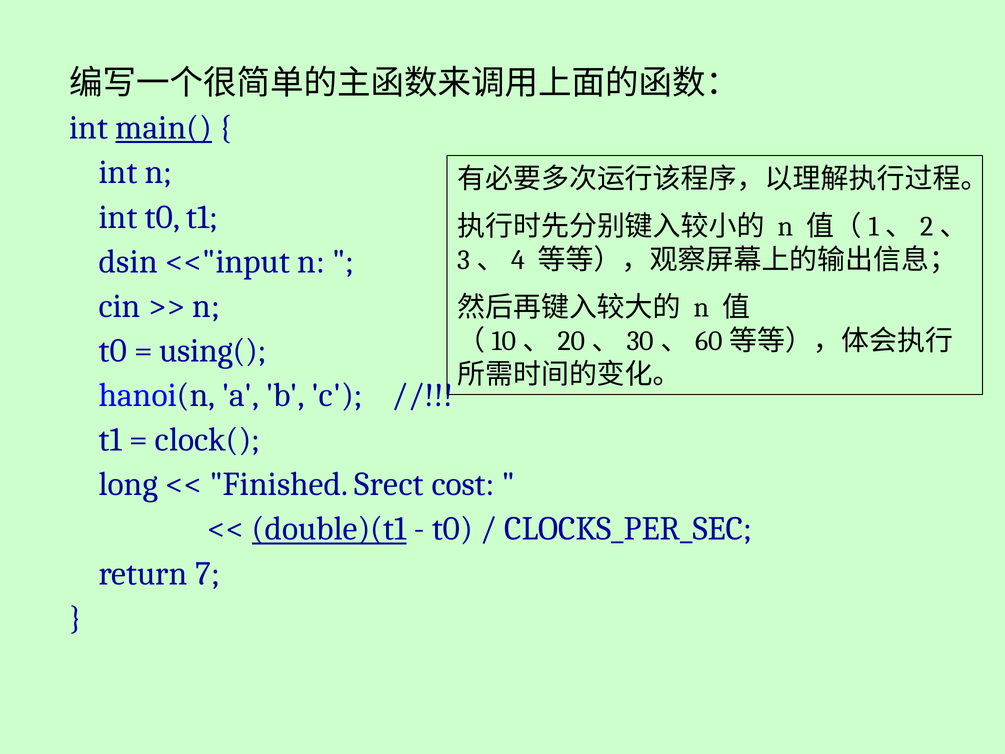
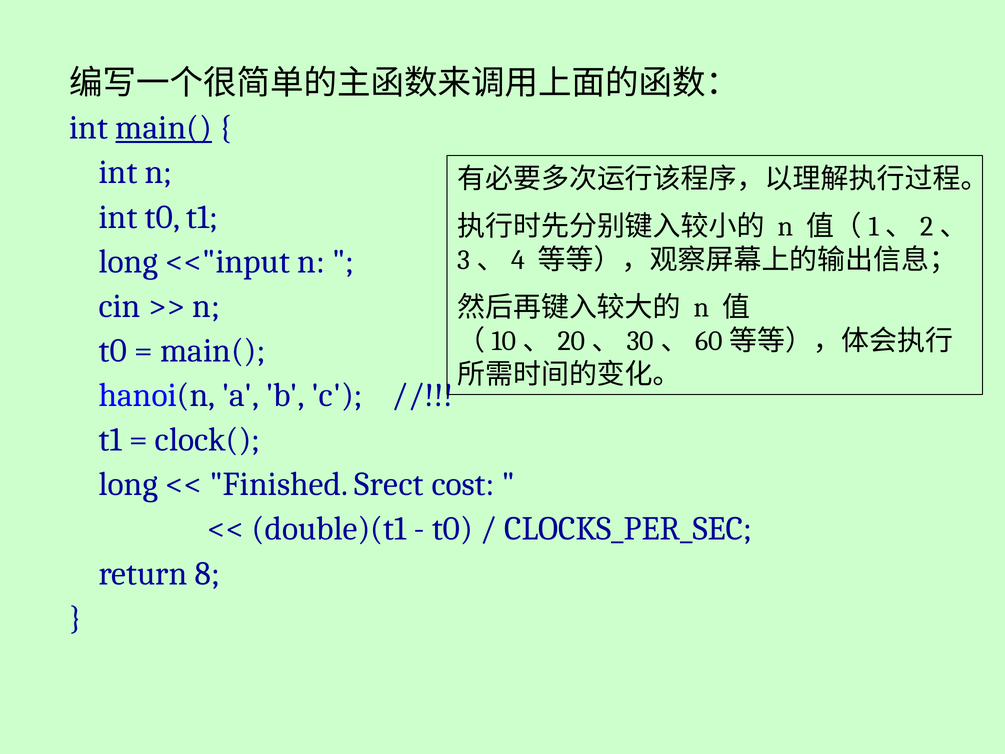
dsin at (128, 261): dsin -> long
using( at (213, 351): using( -> main(
double)(t1 underline: present -> none
7: 7 -> 8
